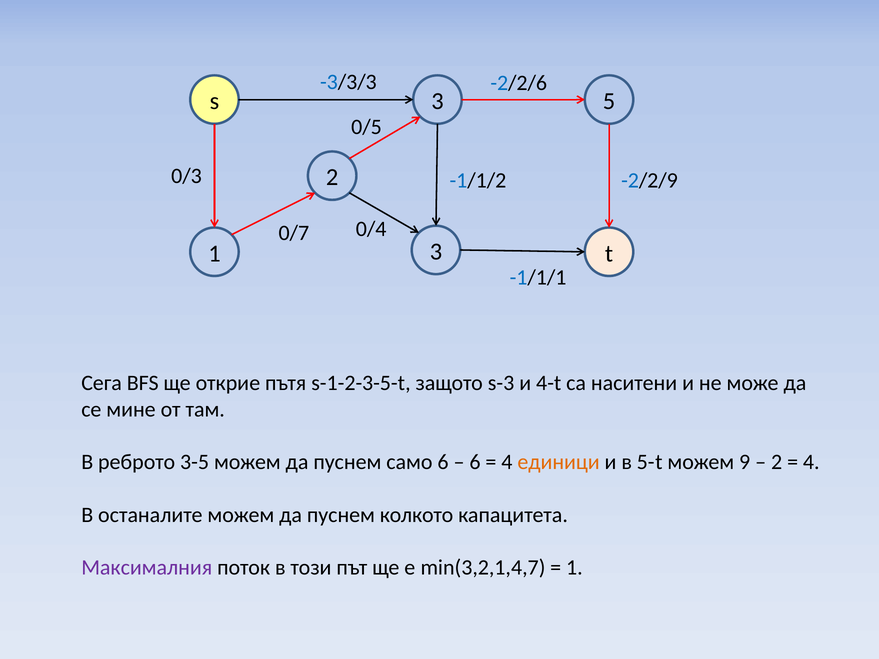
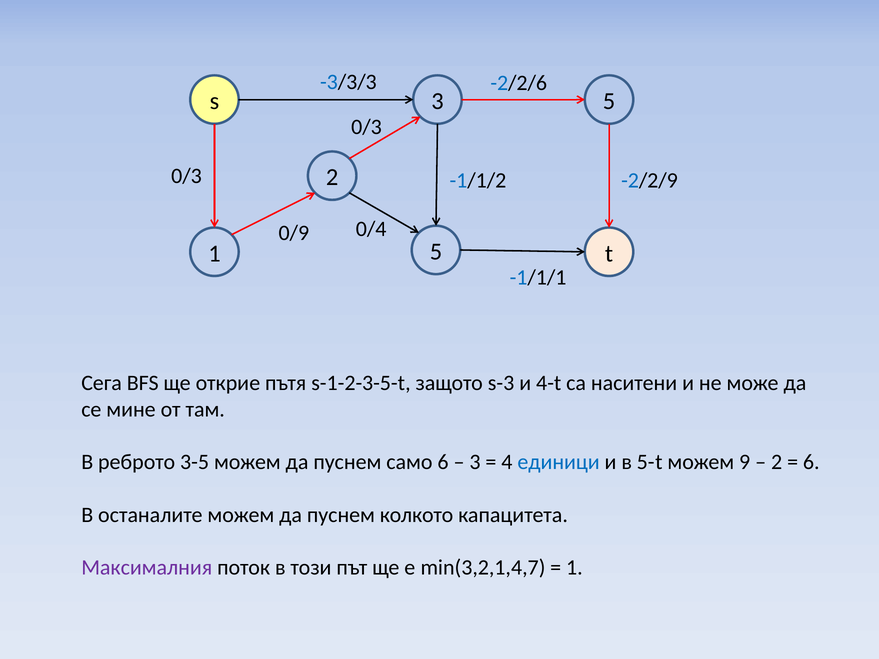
0/5 at (367, 127): 0/5 -> 0/3
0/7: 0/7 -> 0/9
1 3: 3 -> 5
6 at (475, 462): 6 -> 3
единици colour: orange -> blue
4 at (811, 462): 4 -> 6
